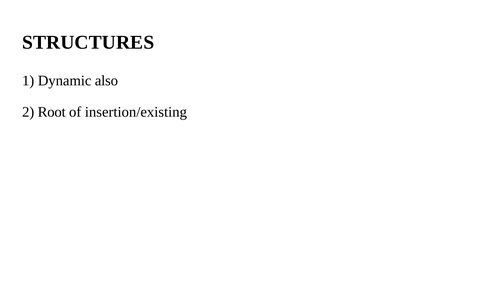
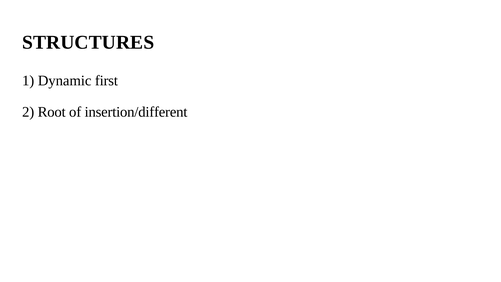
also: also -> first
insertion/existing: insertion/existing -> insertion/different
